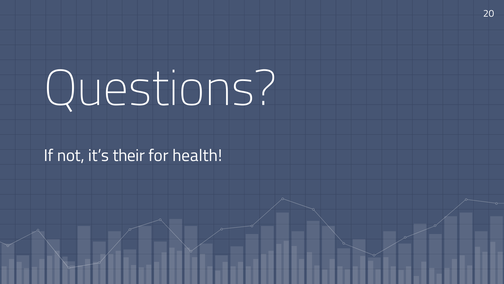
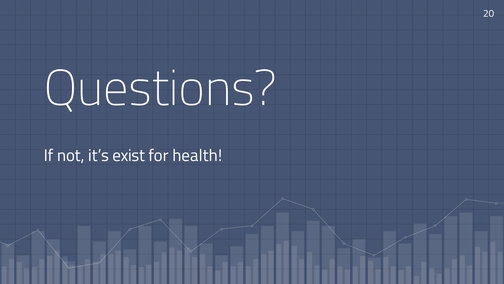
their: their -> exist
